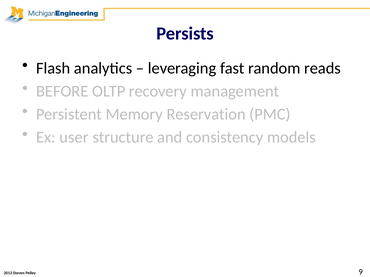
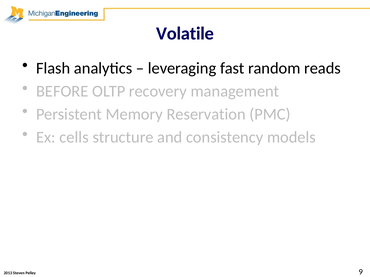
Persists: Persists -> Volatile
user: user -> cells
